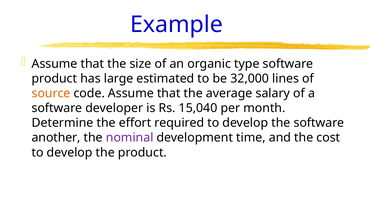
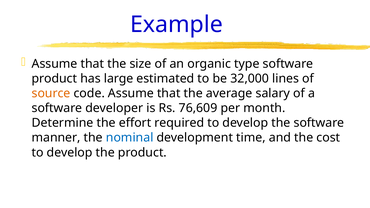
15,040: 15,040 -> 76,609
another: another -> manner
nominal colour: purple -> blue
